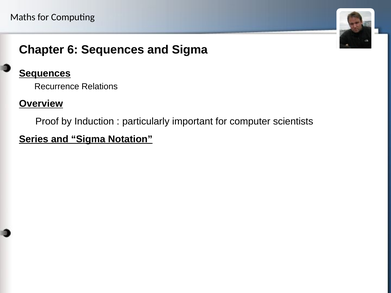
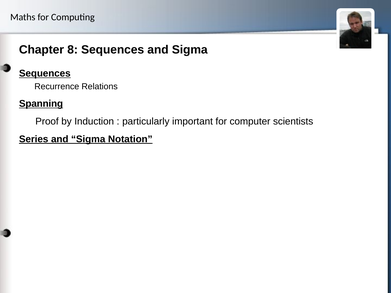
6: 6 -> 8
Overview: Overview -> Spanning
